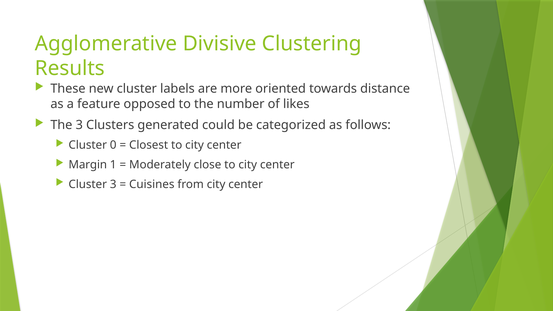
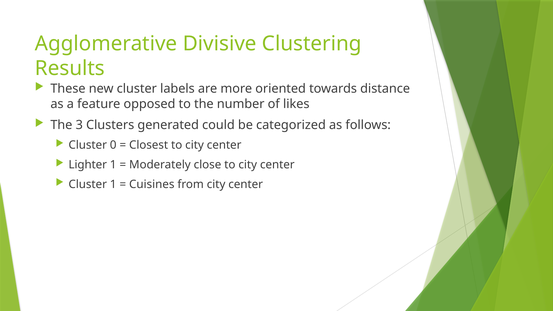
Margin: Margin -> Lighter
Cluster 3: 3 -> 1
